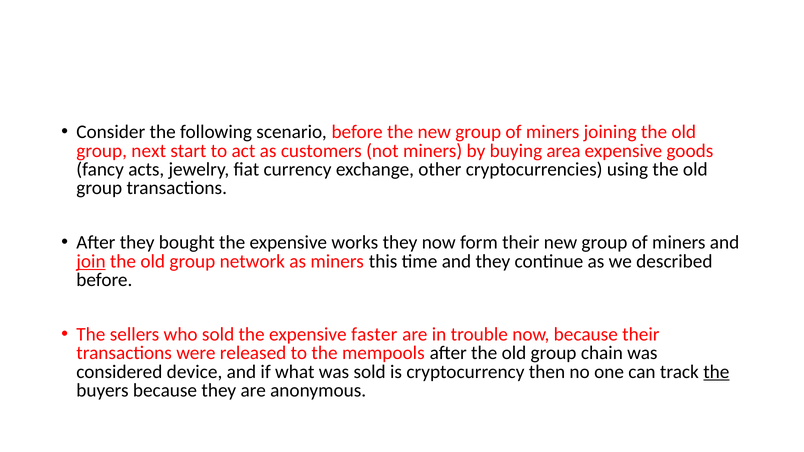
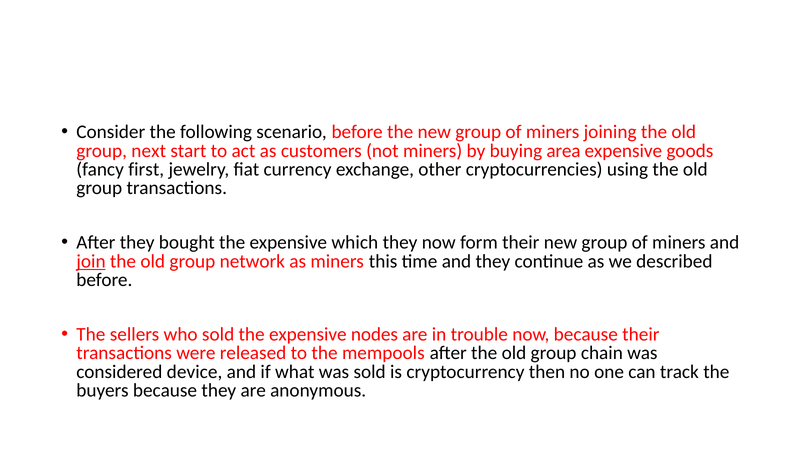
acts: acts -> first
works: works -> which
faster: faster -> nodes
the at (716, 372) underline: present -> none
